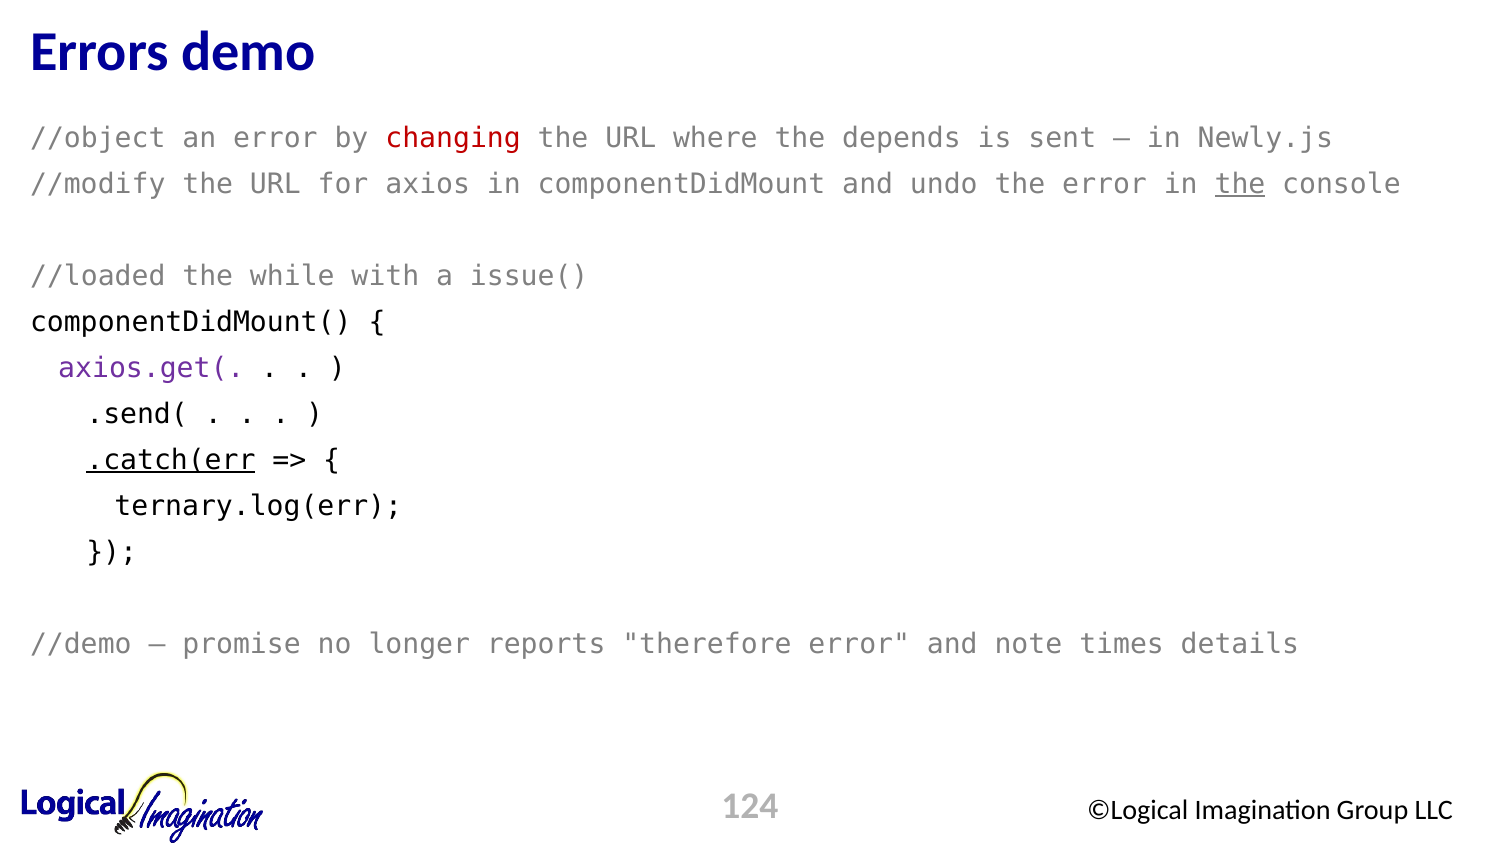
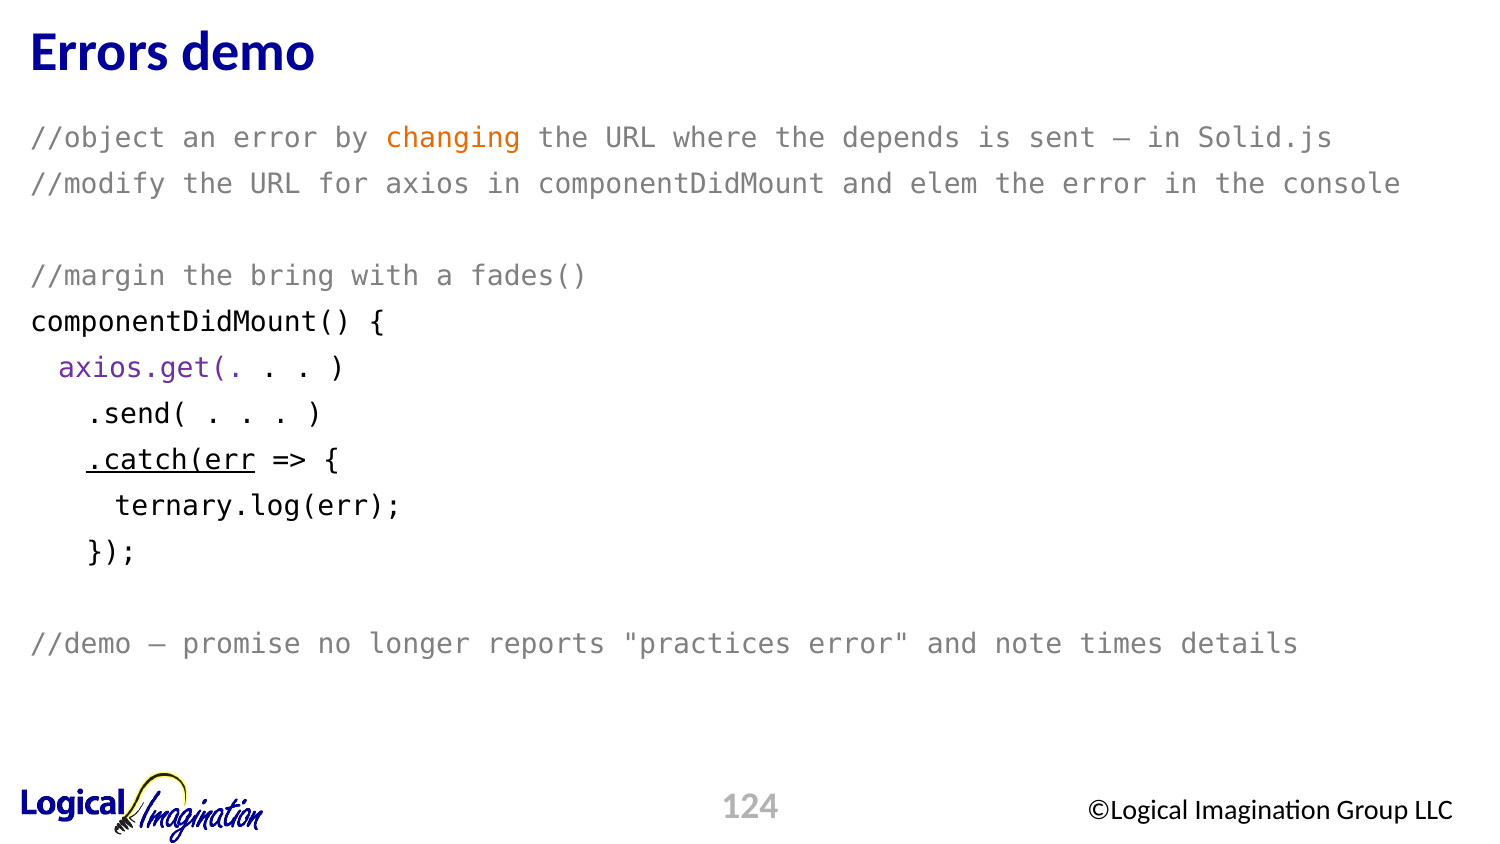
changing colour: red -> orange
Newly.js: Newly.js -> Solid.js
undo: undo -> elem
the at (1240, 184) underline: present -> none
//loaded: //loaded -> //margin
while: while -> bring
issue(: issue( -> fades(
therefore: therefore -> practices
